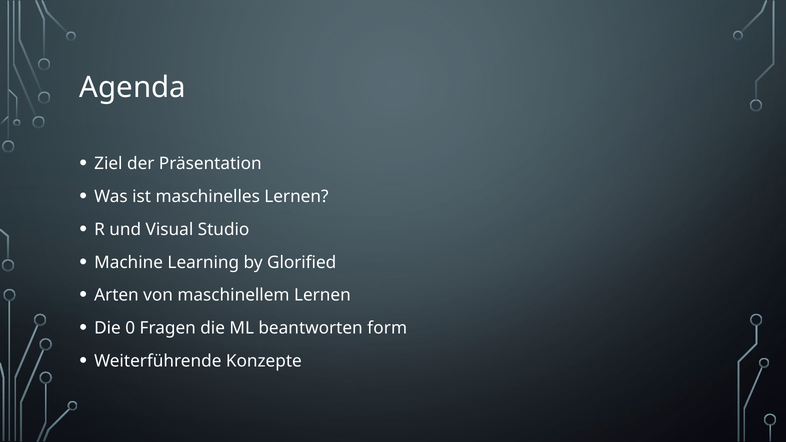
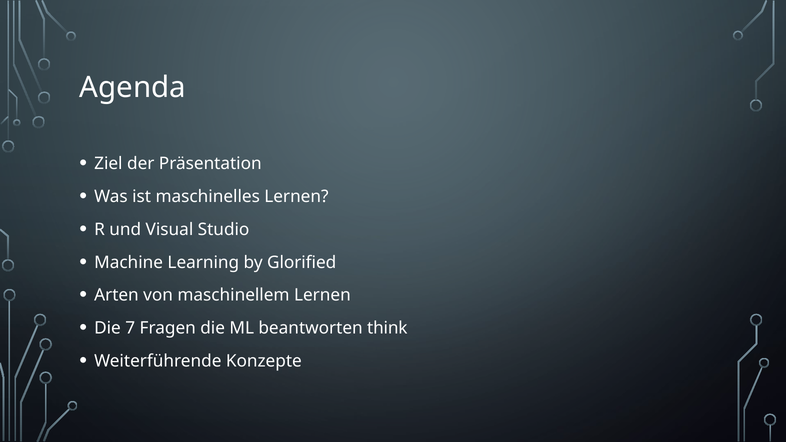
0: 0 -> 7
form: form -> think
